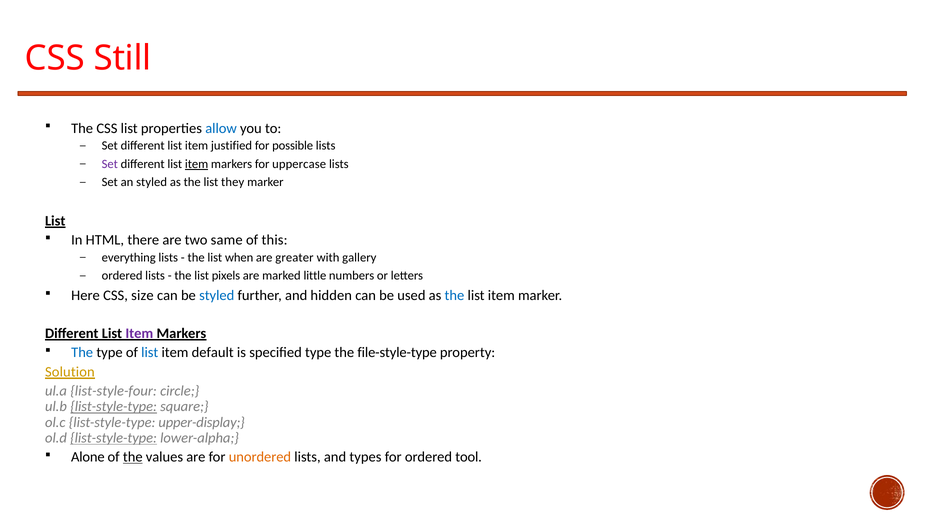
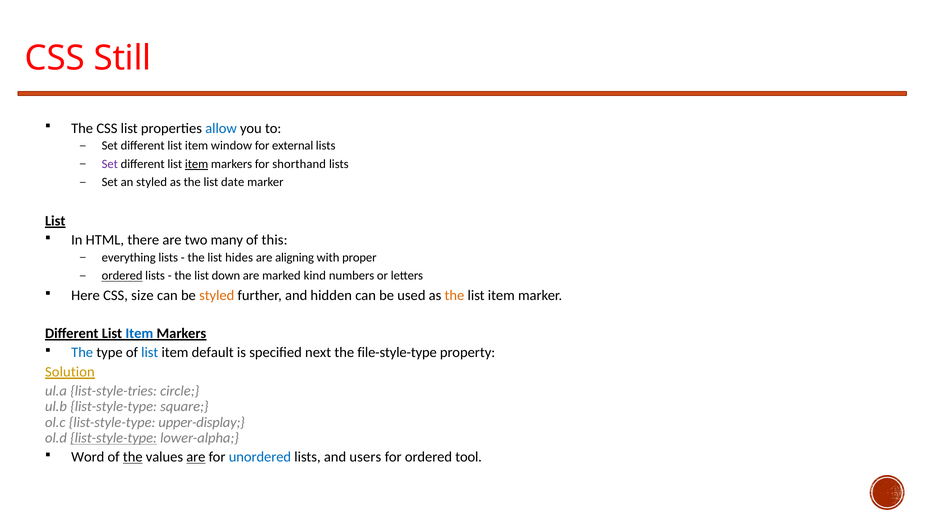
justified: justified -> window
possible: possible -> external
uppercase: uppercase -> shorthand
they: they -> date
same: same -> many
when: when -> hides
greater: greater -> aligning
gallery: gallery -> proper
ordered at (122, 276) underline: none -> present
pixels: pixels -> down
little: little -> kind
styled at (217, 296) colour: blue -> orange
the at (454, 296) colour: blue -> orange
Item at (139, 334) colour: purple -> blue
specified type: type -> next
list-style-four: list-style-four -> list-style-tries
list-style-type at (114, 407) underline: present -> none
Alone: Alone -> Word
are at (196, 457) underline: none -> present
unordered colour: orange -> blue
types: types -> users
